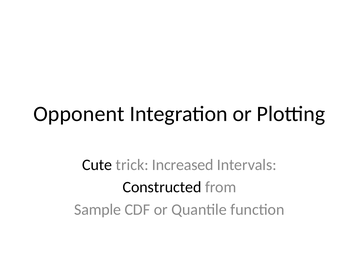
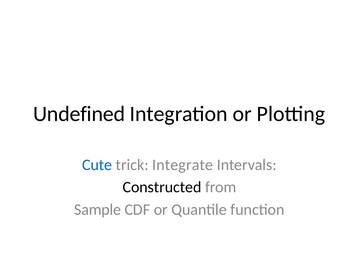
Opponent: Opponent -> Undefined
Cute colour: black -> blue
Increased: Increased -> Integrate
